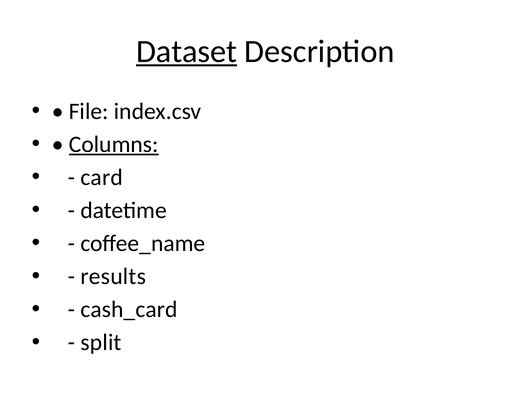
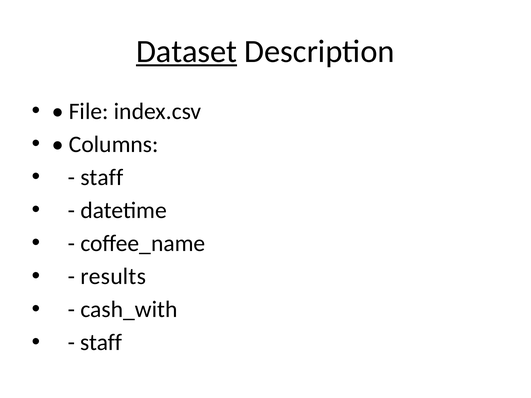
Columns underline: present -> none
card at (102, 177): card -> staff
cash_card: cash_card -> cash_with
split at (101, 343): split -> staff
